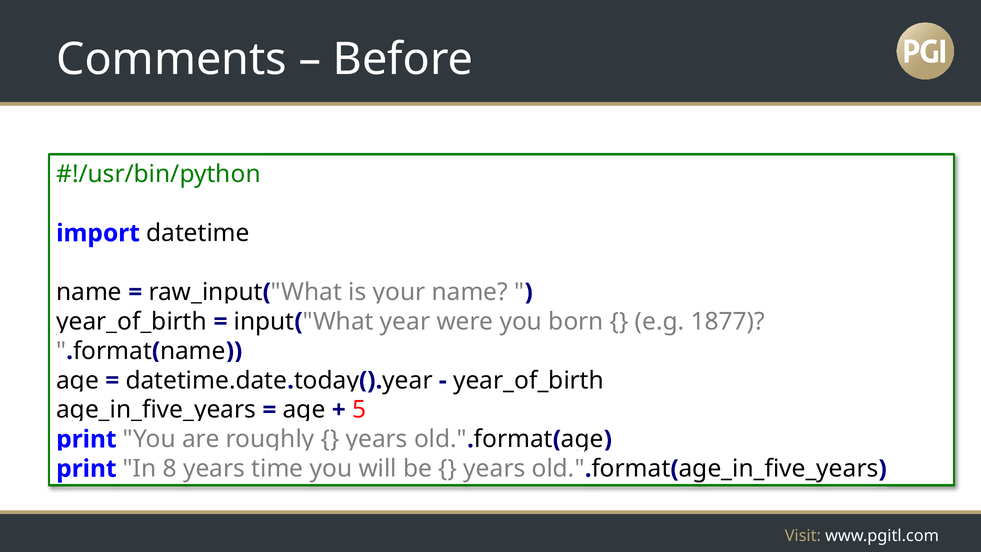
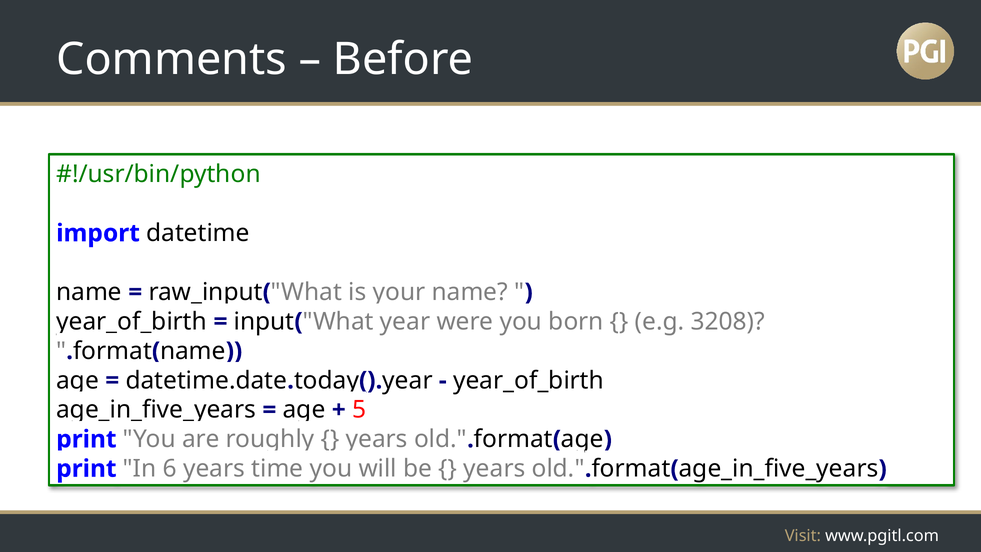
1877: 1877 -> 3208
8: 8 -> 6
